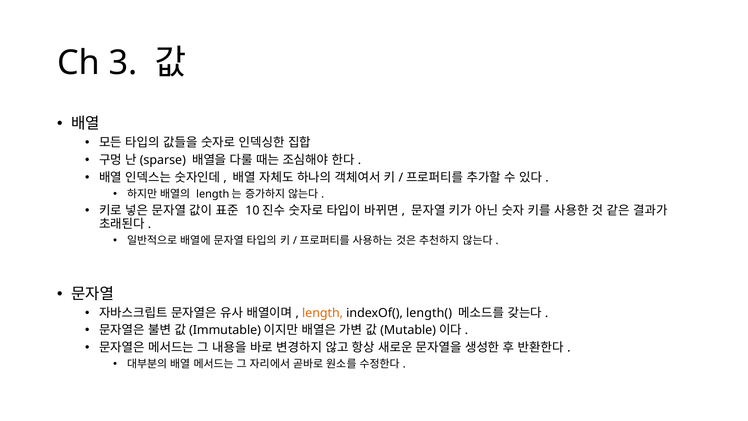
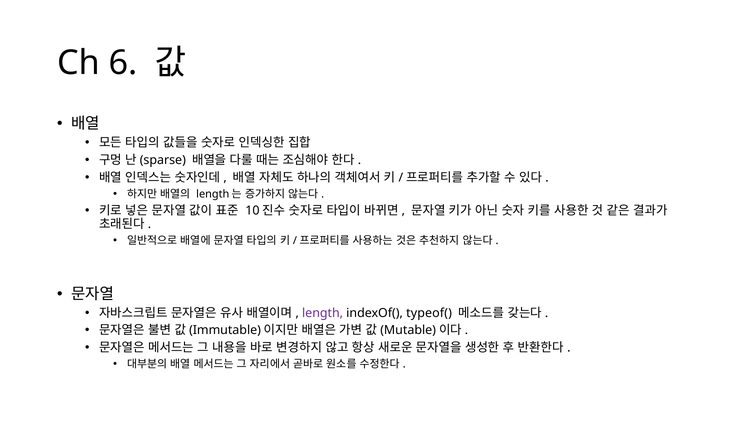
3: 3 -> 6
length colour: orange -> purple
length(: length( -> typeof(
